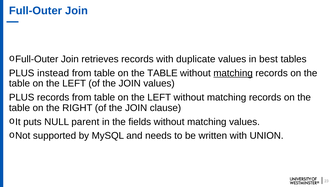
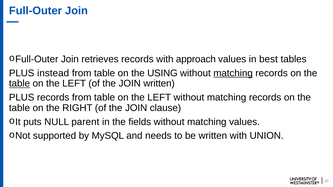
duplicate: duplicate -> approach
table on the TABLE: TABLE -> USING
table at (19, 84) underline: none -> present
JOIN values: values -> written
